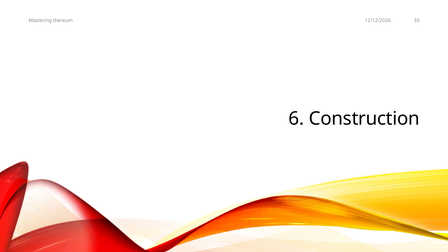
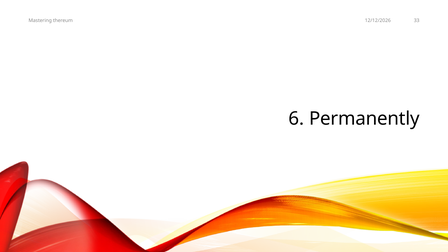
Construction: Construction -> Permanently
